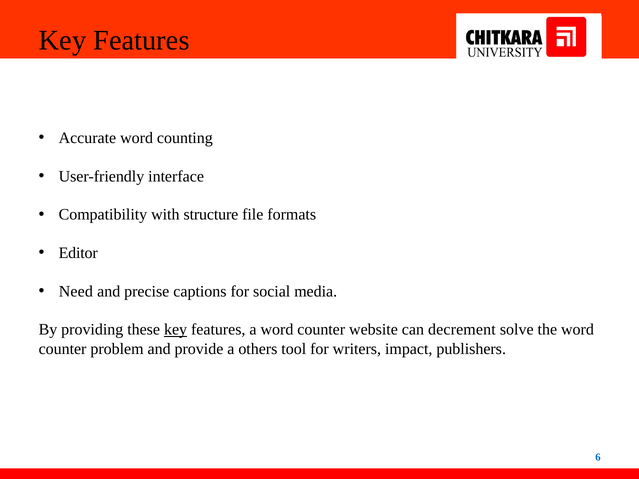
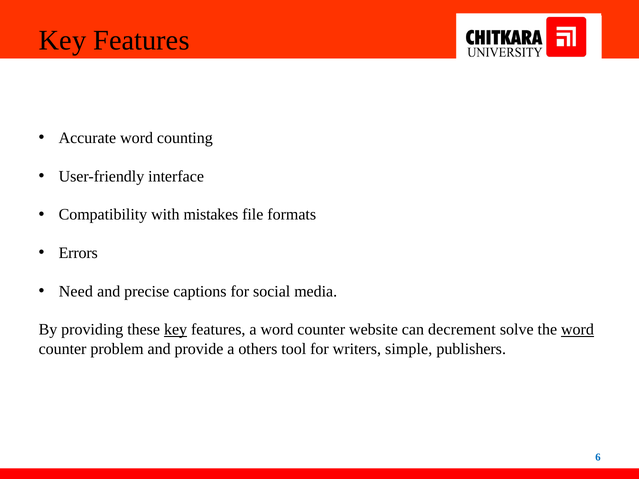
structure: structure -> mistakes
Editor: Editor -> Errors
word at (577, 330) underline: none -> present
impact: impact -> simple
